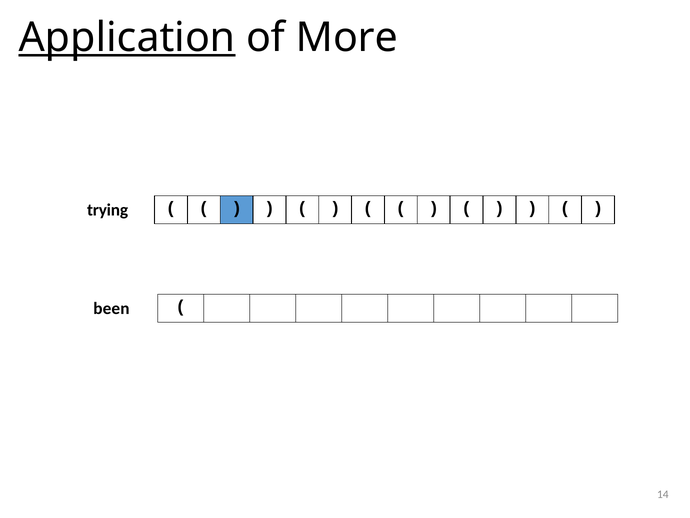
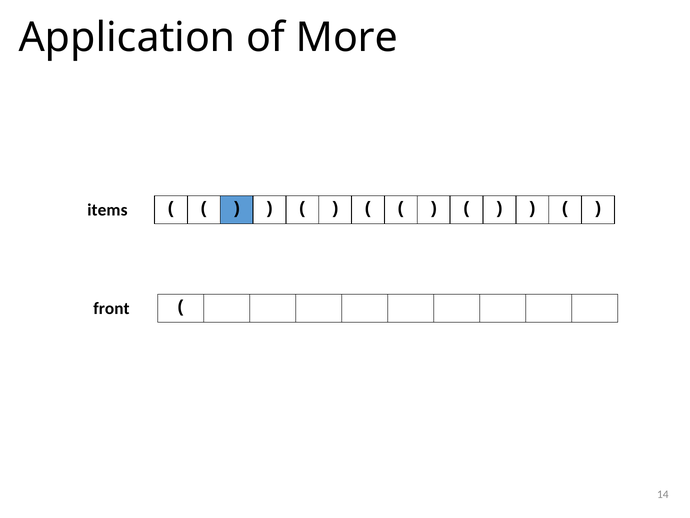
Application underline: present -> none
trying: trying -> items
been: been -> front
